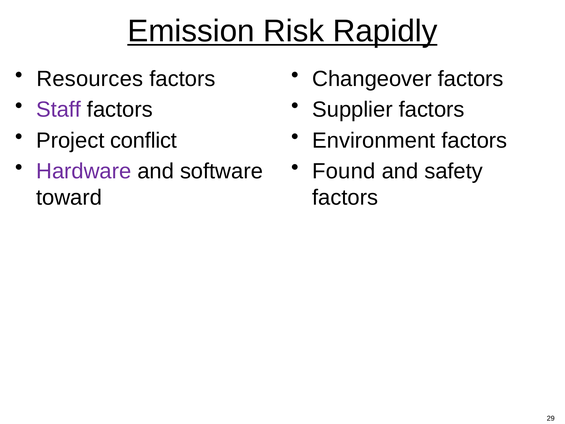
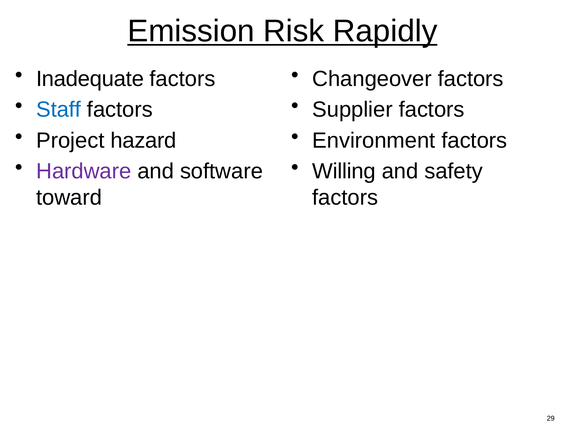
Resources: Resources -> Inadequate
Staff colour: purple -> blue
conflict: conflict -> hazard
Found: Found -> Willing
